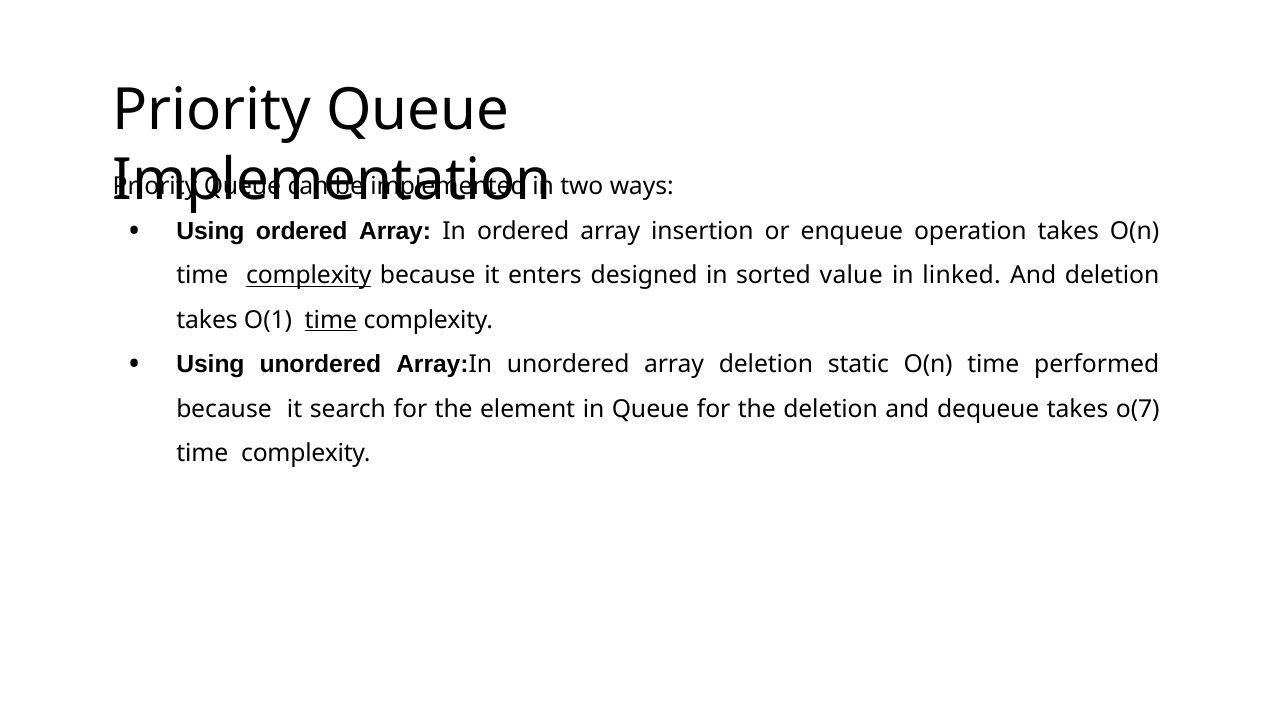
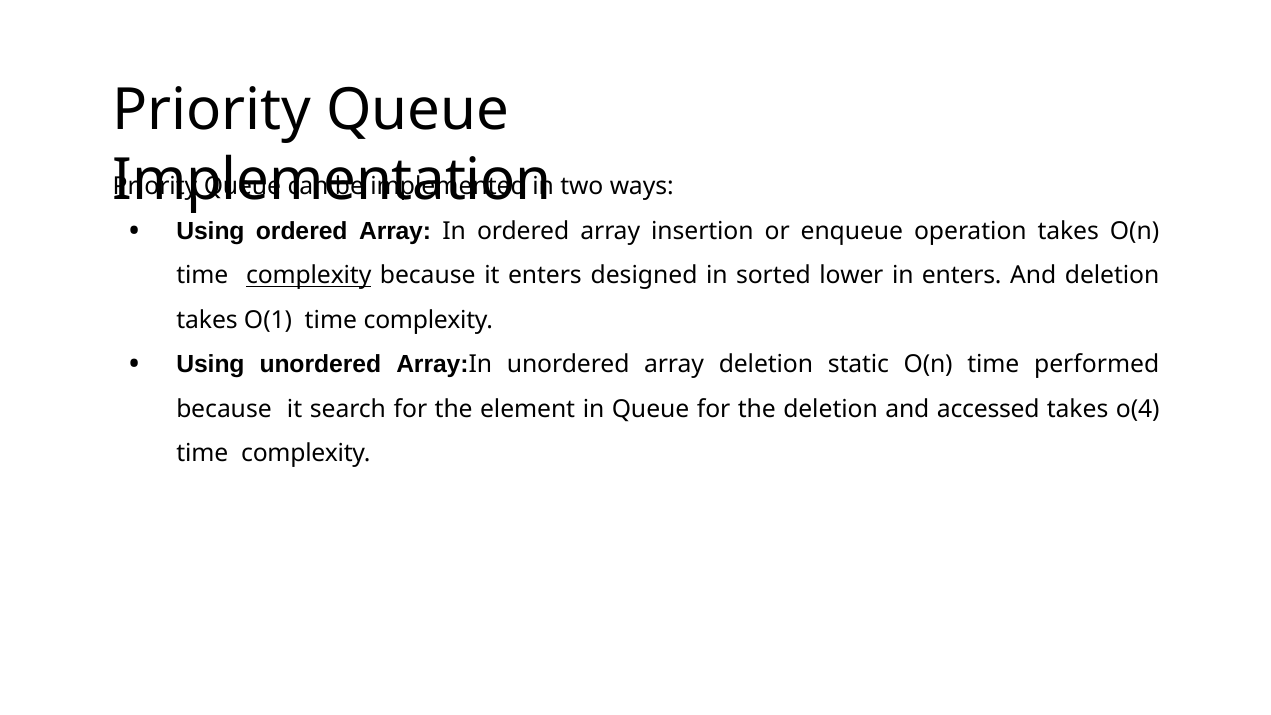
value: value -> lower
in linked: linked -> enters
time at (331, 320) underline: present -> none
dequeue: dequeue -> accessed
o(7: o(7 -> o(4
